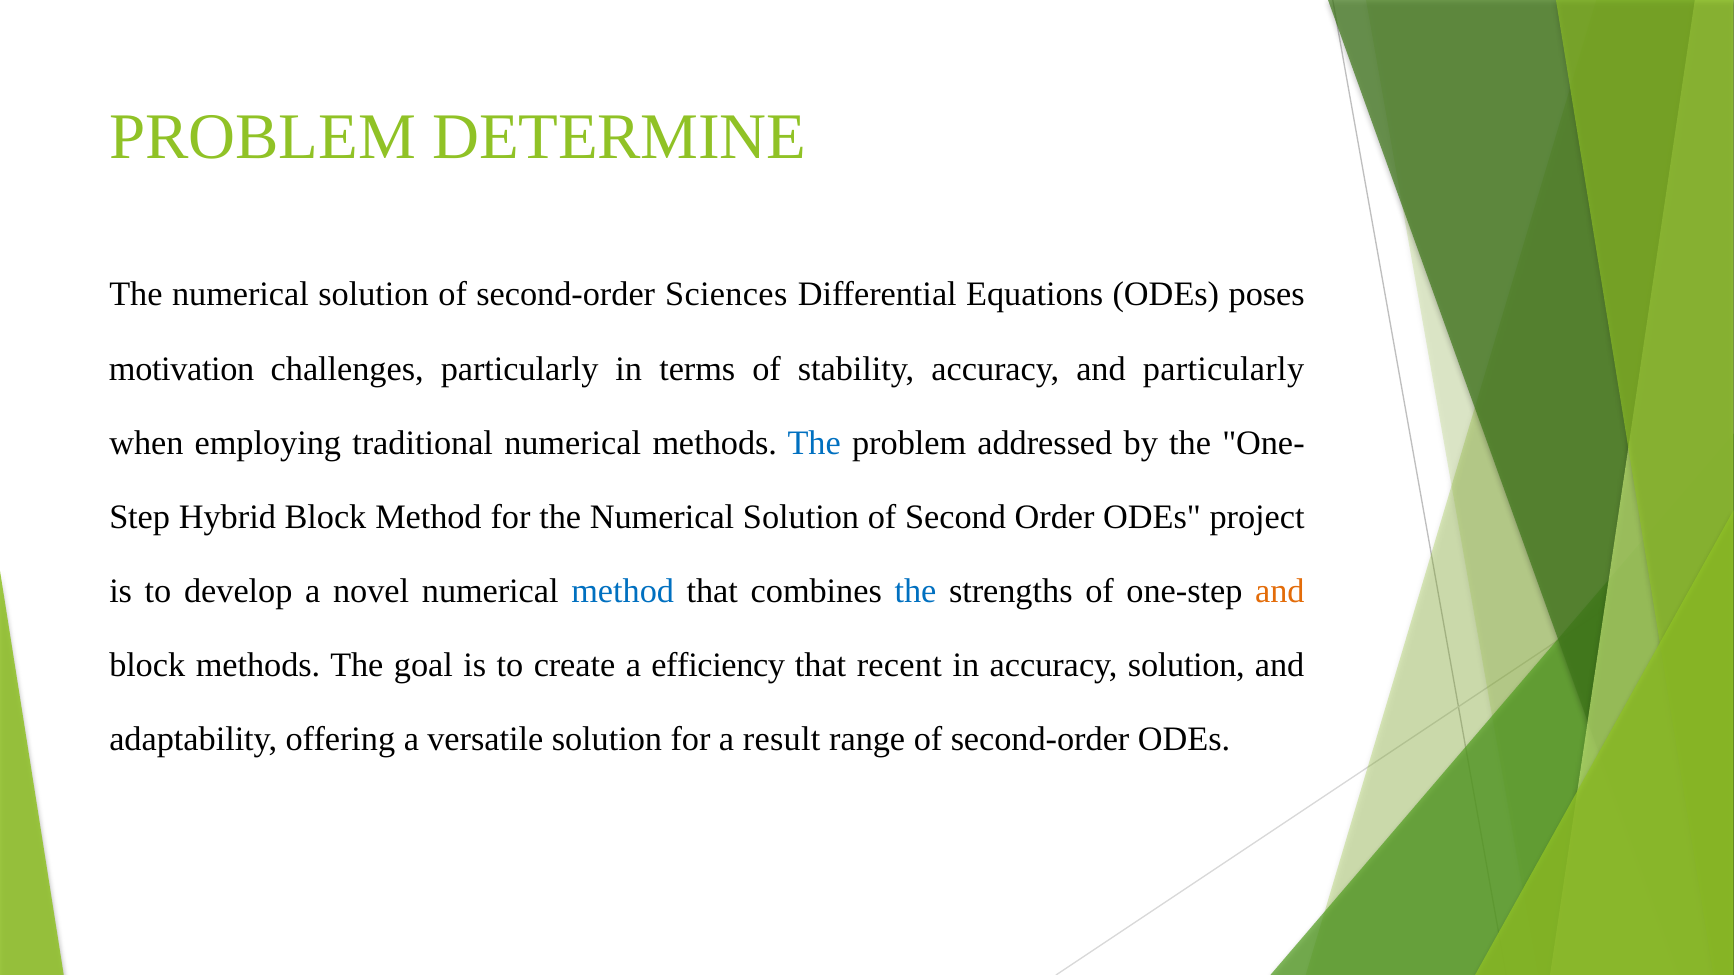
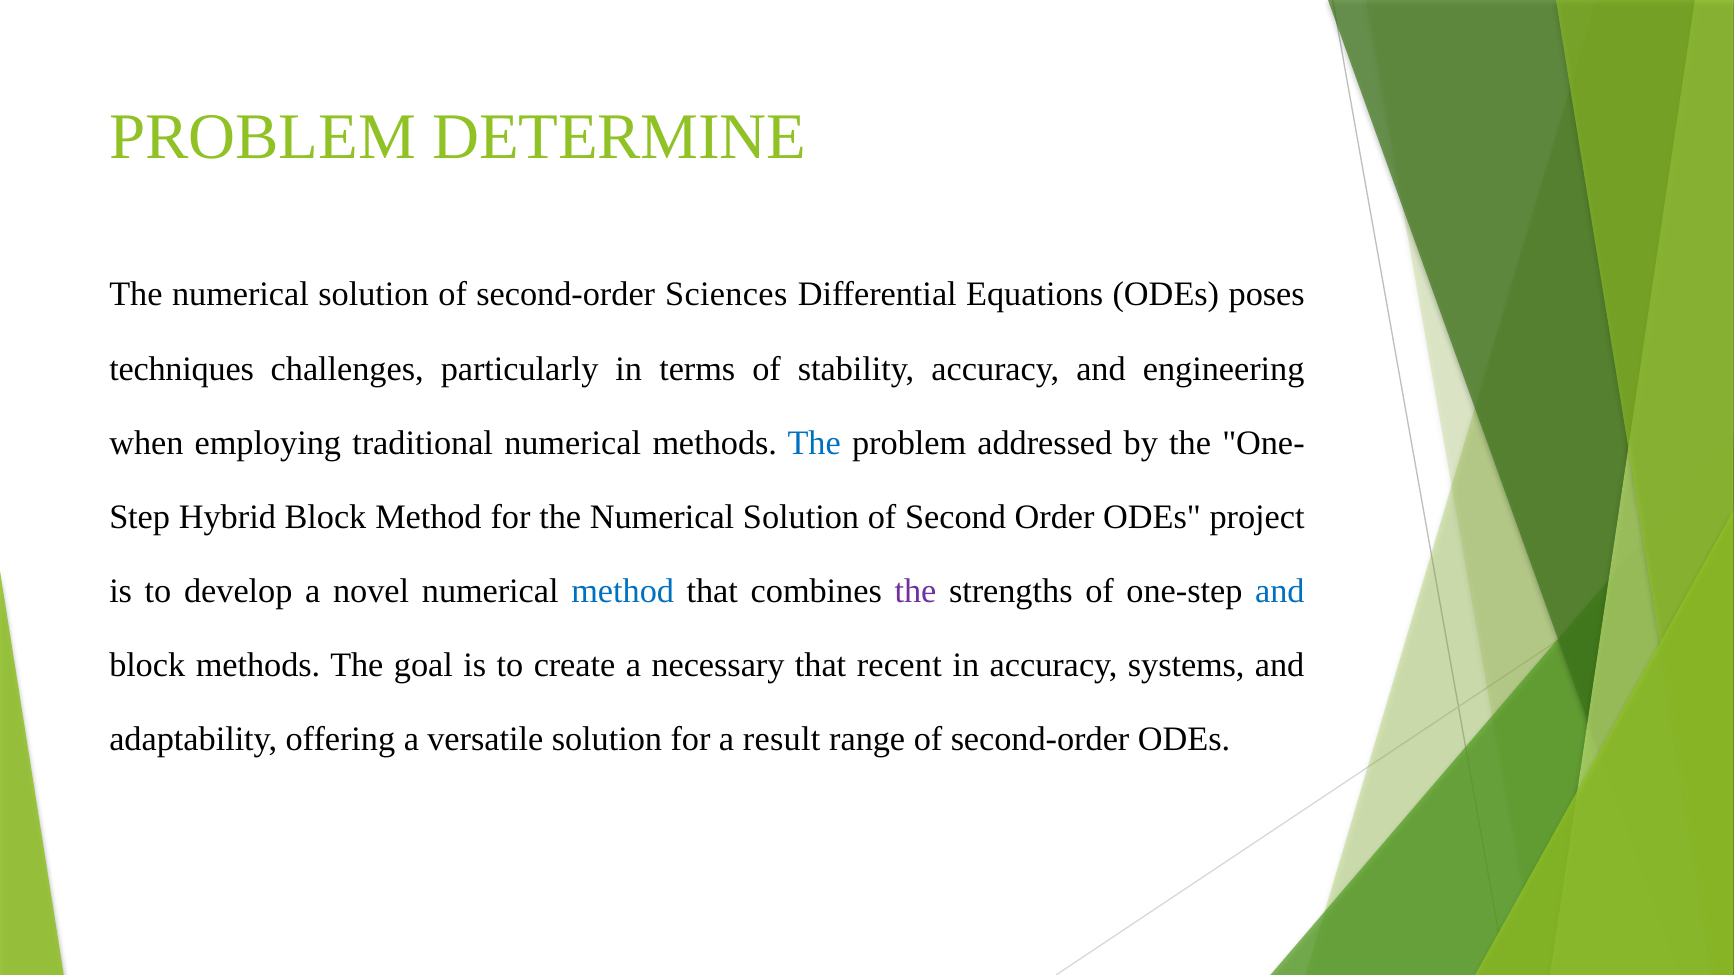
motivation: motivation -> techniques
and particularly: particularly -> engineering
the at (916, 591) colour: blue -> purple
and at (1280, 591) colour: orange -> blue
efficiency: efficiency -> necessary
accuracy solution: solution -> systems
